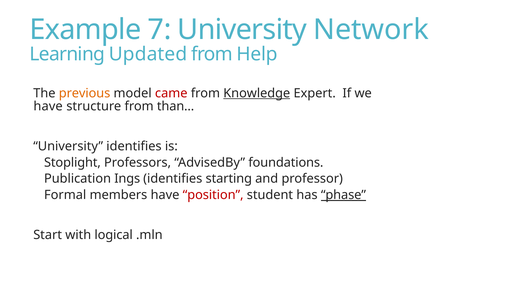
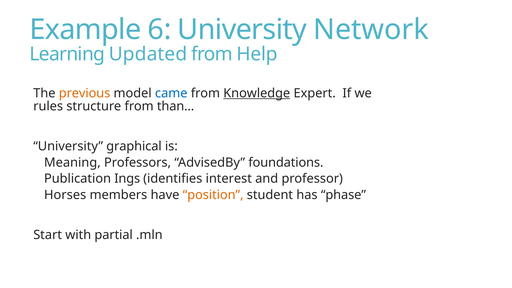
7: 7 -> 6
came colour: red -> blue
have at (48, 106): have -> rules
University identifies: identifies -> graphical
Stoplight: Stoplight -> Meaning
starting: starting -> interest
Formal: Formal -> Horses
position colour: red -> orange
phase underline: present -> none
logical: logical -> partial
